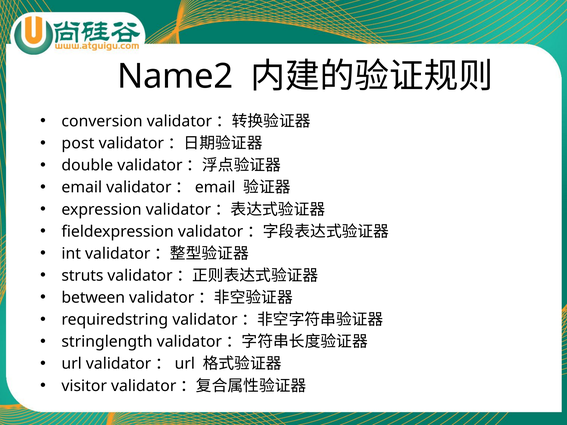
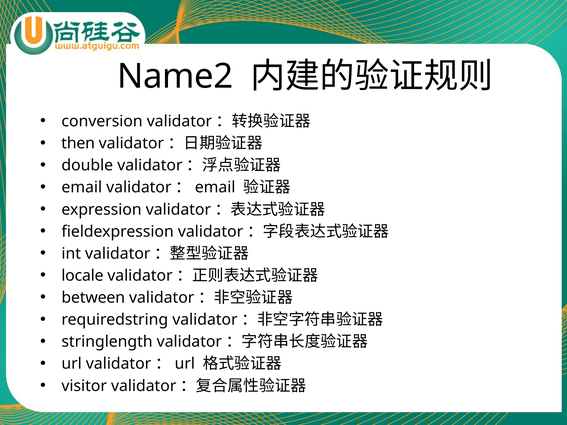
post: post -> then
struts: struts -> locale
